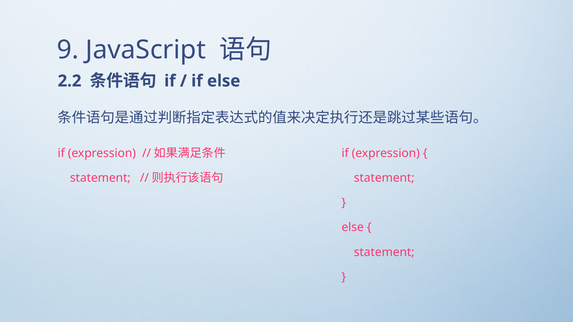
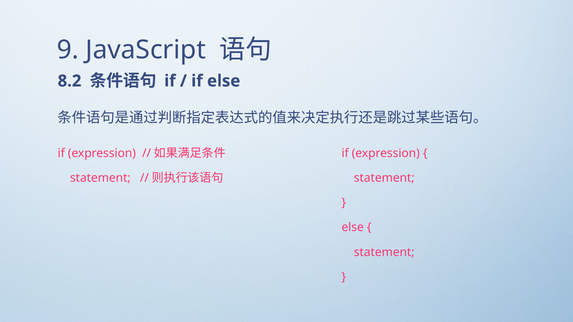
2.2: 2.2 -> 8.2
